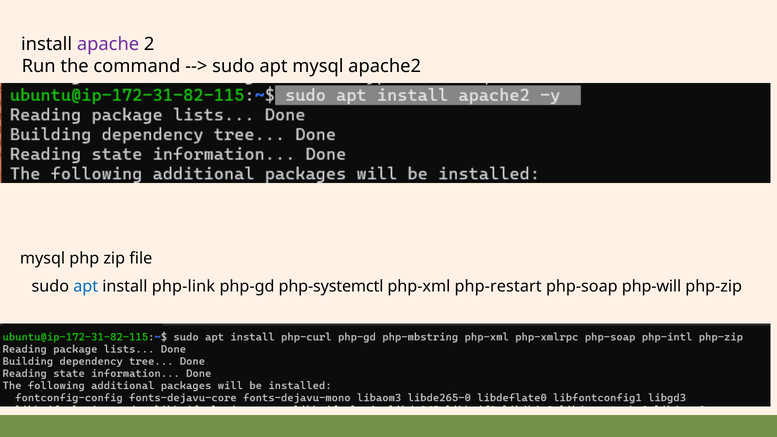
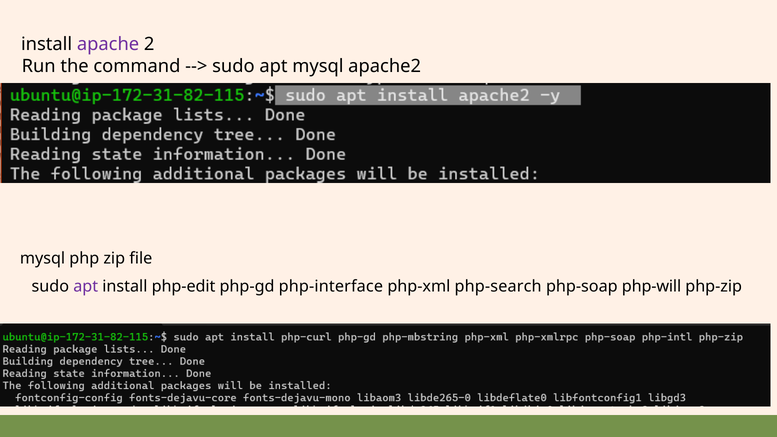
apt at (86, 287) colour: blue -> purple
php-link: php-link -> php-edit
php-systemctl: php-systemctl -> php-interface
php-restart: php-restart -> php-search
